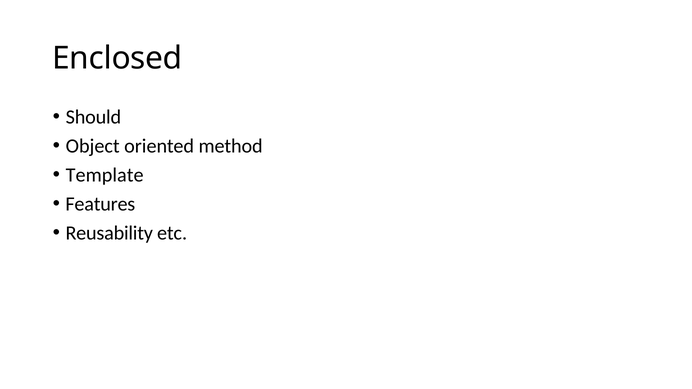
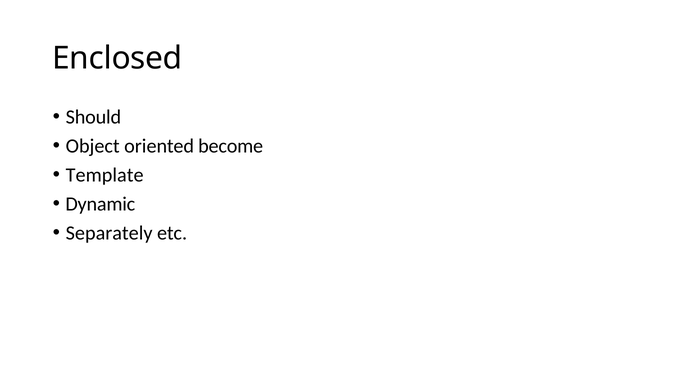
method: method -> become
Features: Features -> Dynamic
Reusability: Reusability -> Separately
